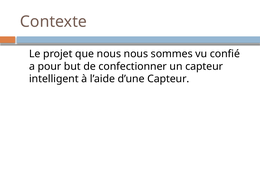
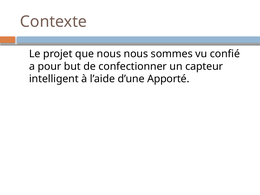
d’une Capteur: Capteur -> Apporté
